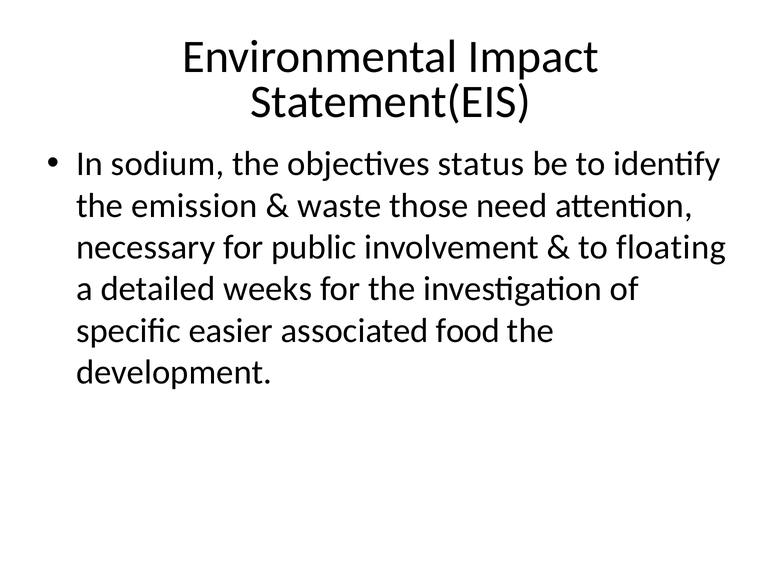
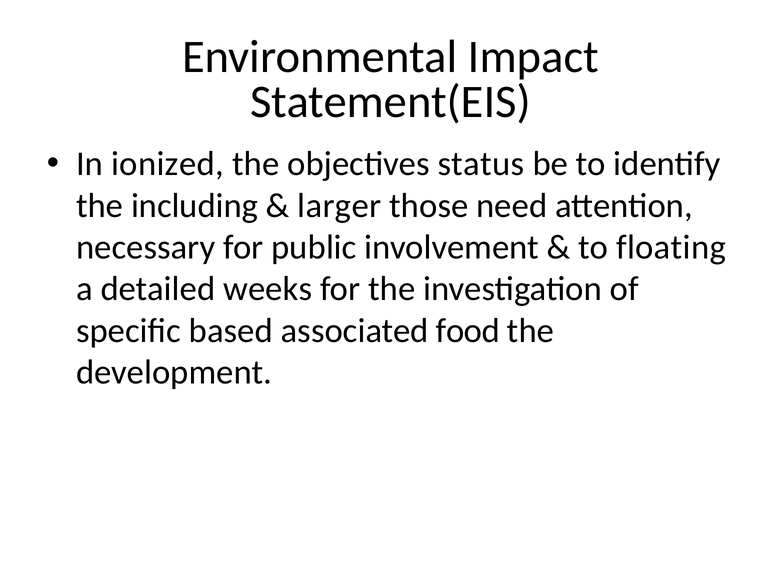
sodium: sodium -> ionized
emission: emission -> including
waste: waste -> larger
easier: easier -> based
